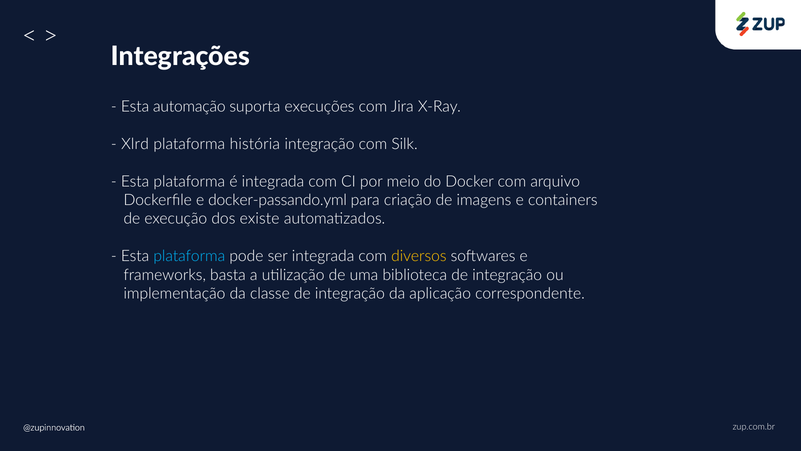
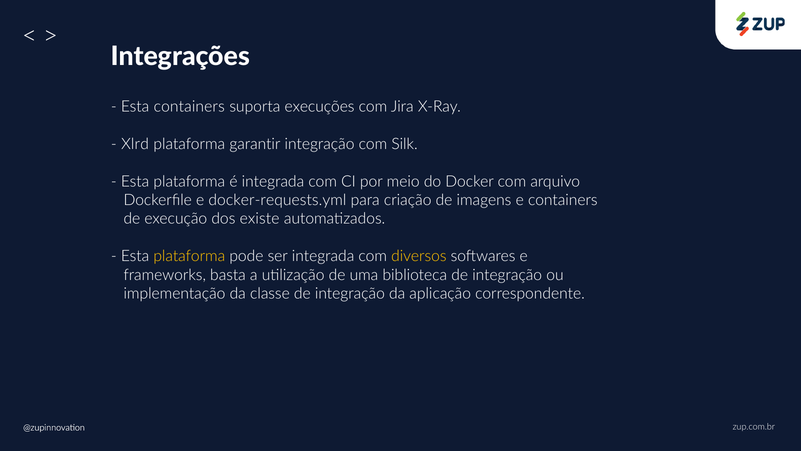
Esta automação: automação -> containers
história: história -> garantir
docker-passando.yml: docker-passando.yml -> docker-requests.yml
plataforma at (189, 256) colour: light blue -> yellow
